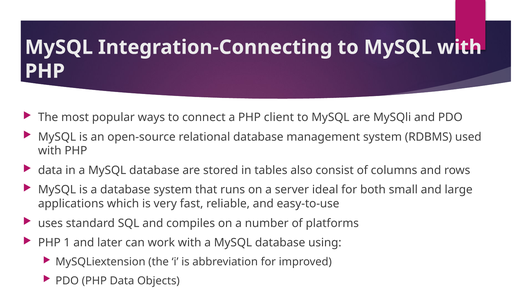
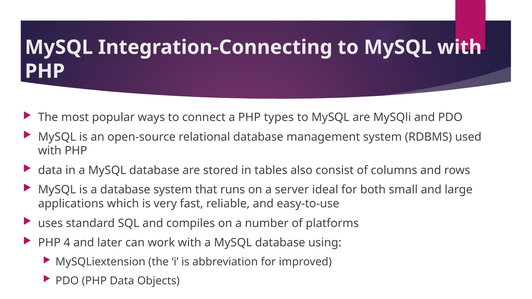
client: client -> types
1: 1 -> 4
